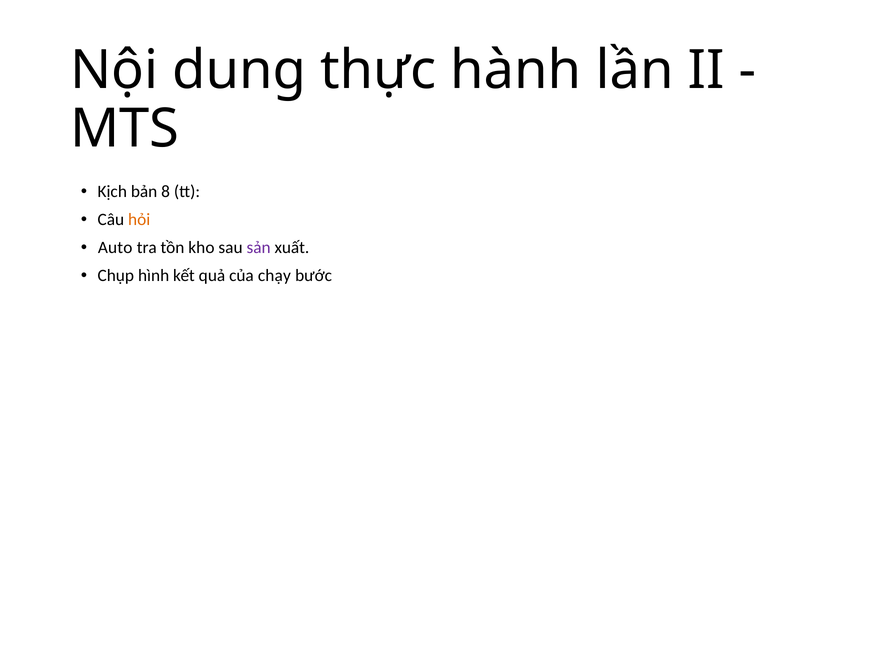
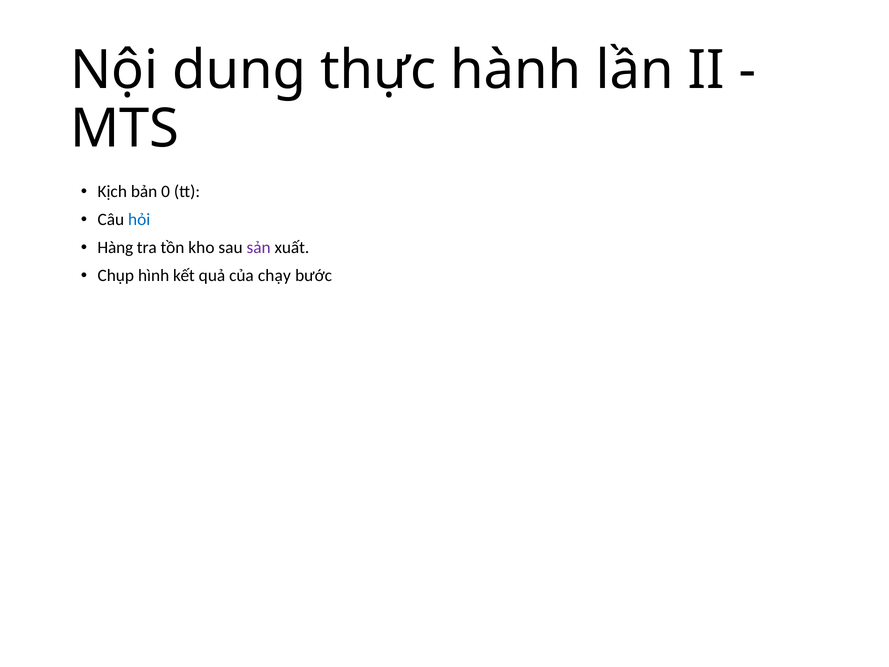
8: 8 -> 0
hỏi colour: orange -> blue
Auto: Auto -> Hàng
